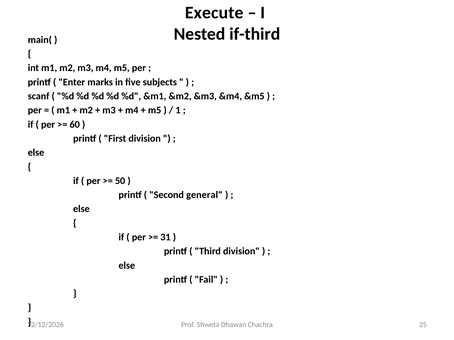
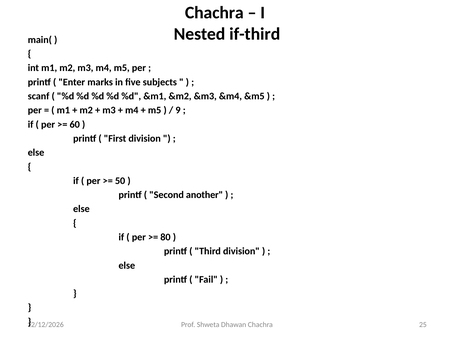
Execute at (214, 13): Execute -> Chachra
1: 1 -> 9
general: general -> another
31: 31 -> 80
